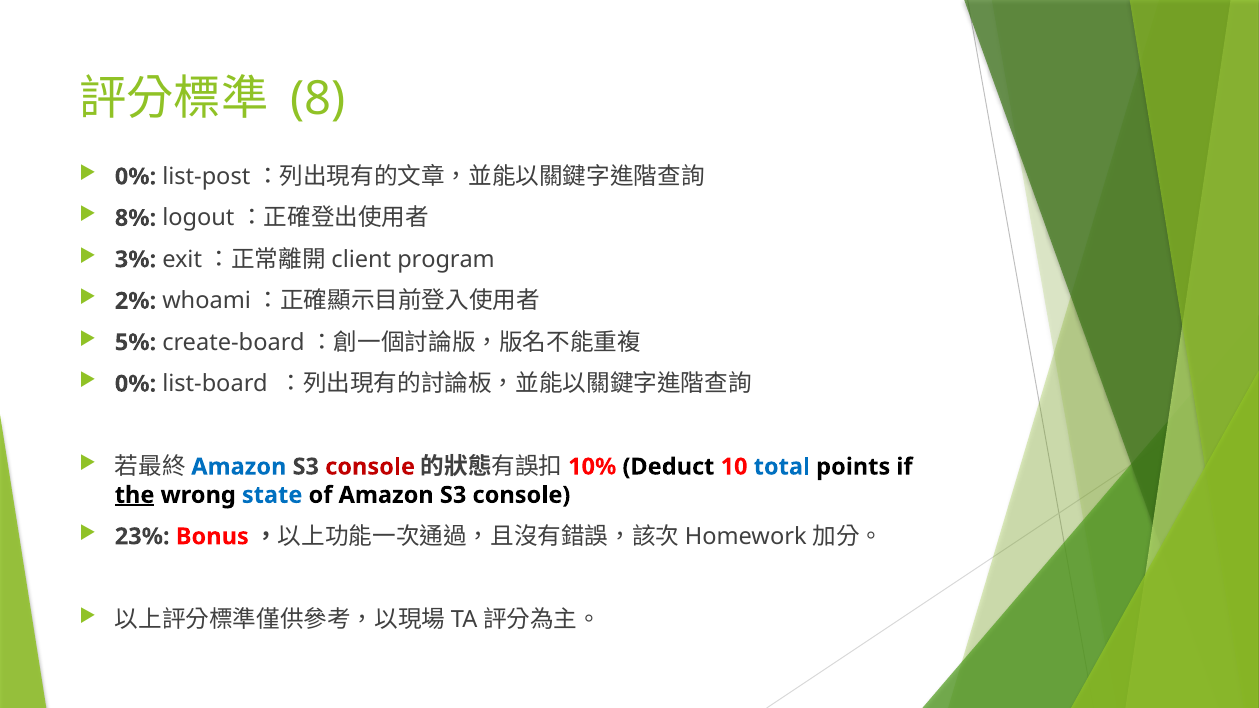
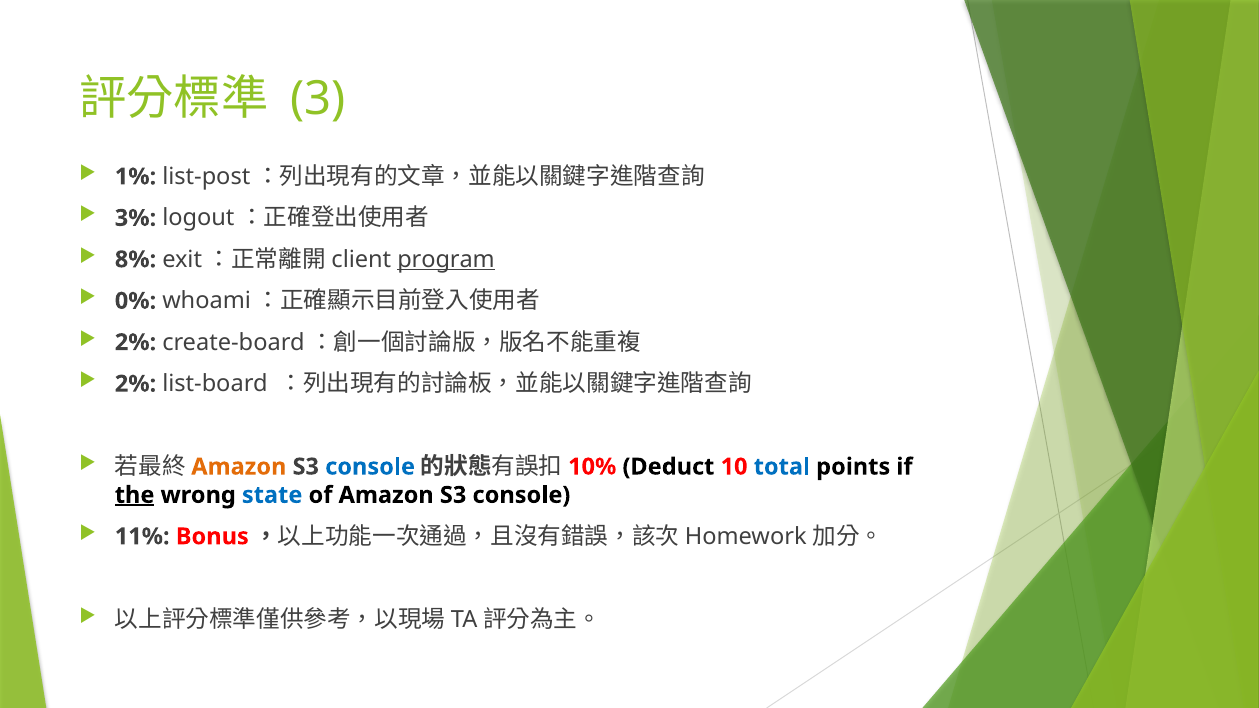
8: 8 -> 3
0% at (136, 177): 0% -> 1%
8%: 8% -> 3%
3%: 3% -> 8%
program underline: none -> present
2%: 2% -> 0%
5% at (136, 343): 5% -> 2%
0% at (136, 384): 0% -> 2%
Amazon at (239, 467) colour: blue -> orange
console at (370, 467) colour: red -> blue
23%: 23% -> 11%
